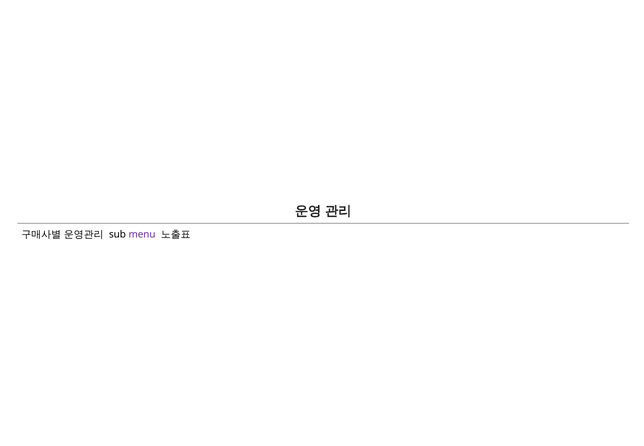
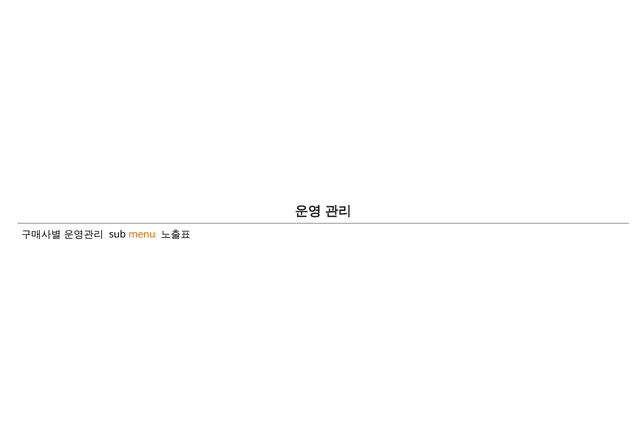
menu colour: purple -> orange
